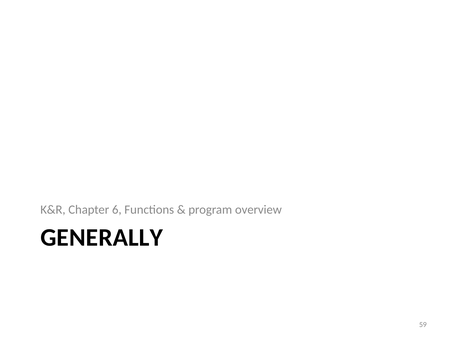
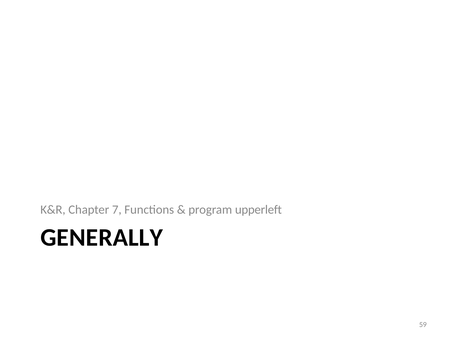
6: 6 -> 7
overview: overview -> upperleft
